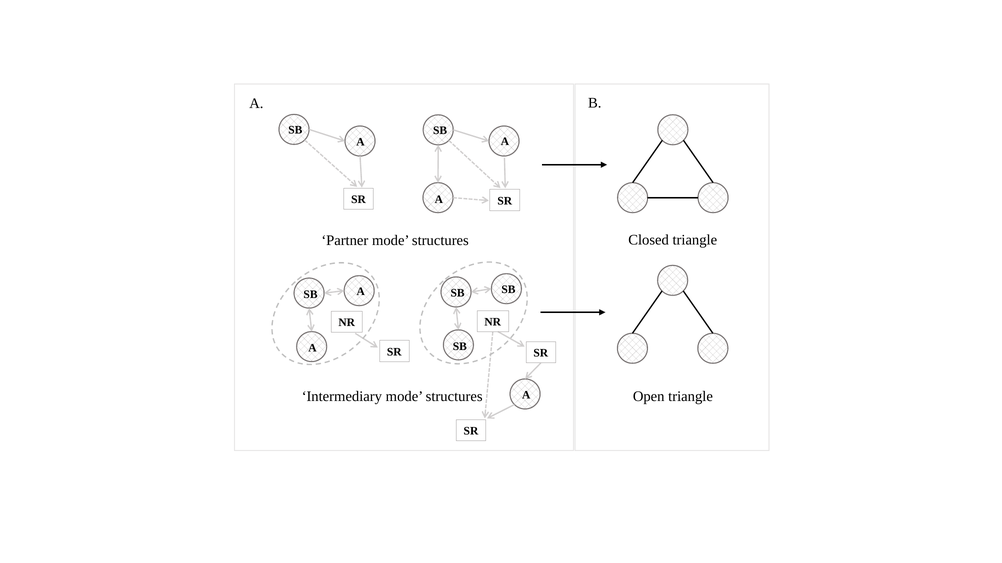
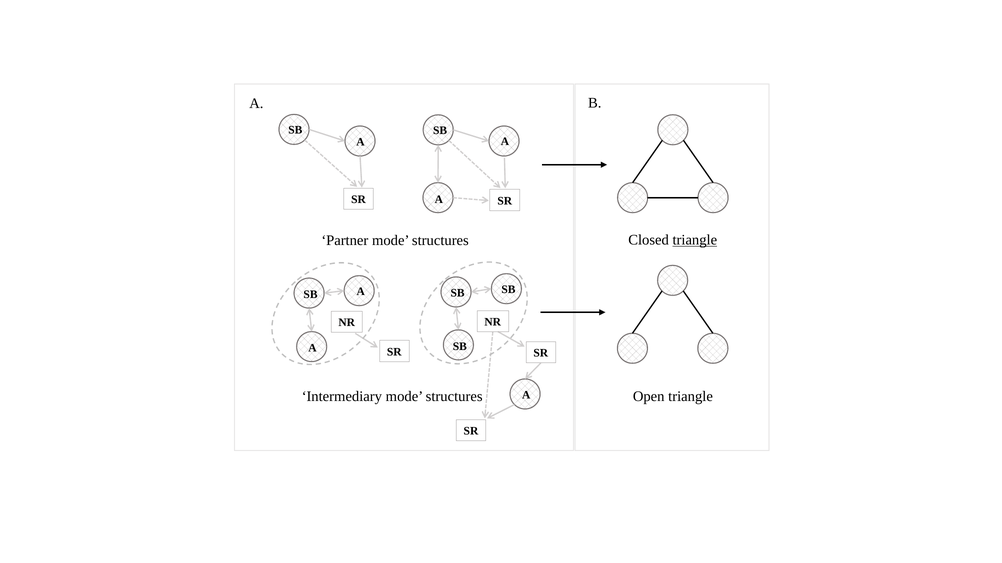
triangle at (695, 240) underline: none -> present
